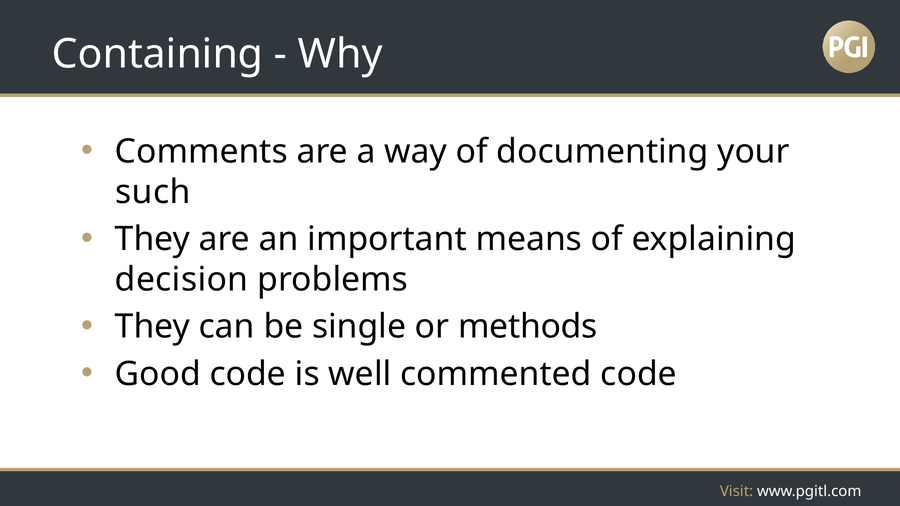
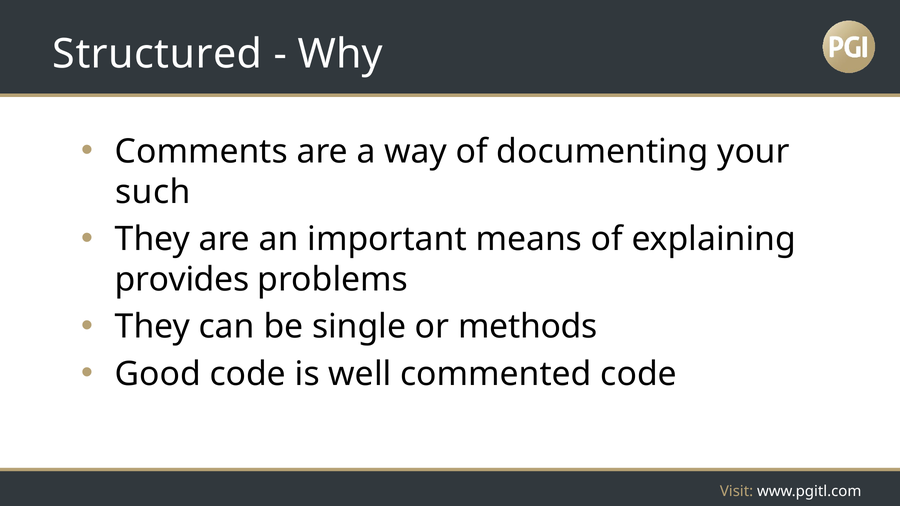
Containing: Containing -> Structured
decision: decision -> provides
